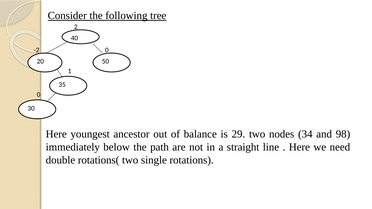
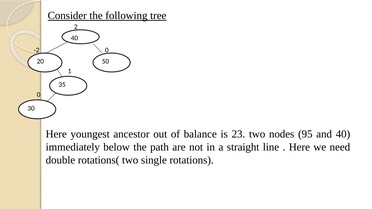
29: 29 -> 23
34: 34 -> 95
and 98: 98 -> 40
